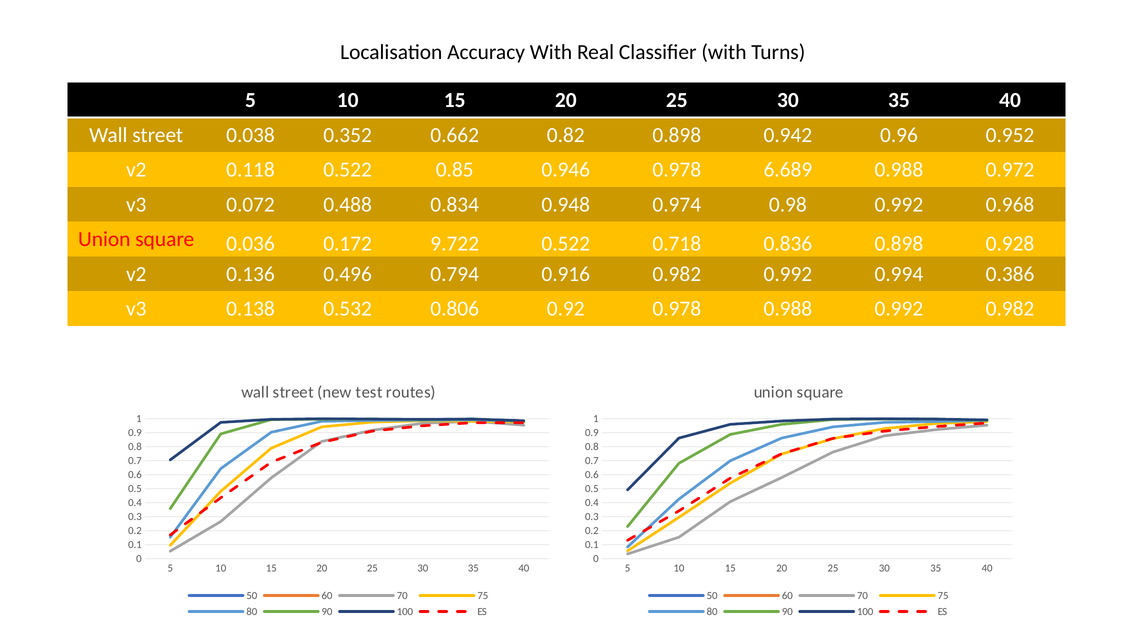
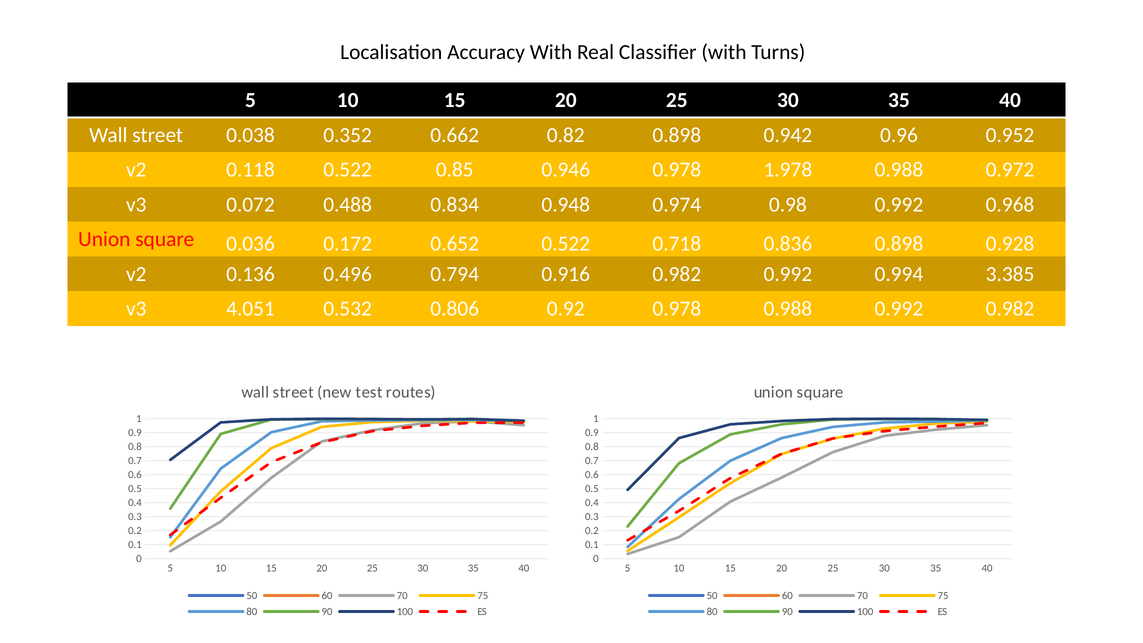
6.689: 6.689 -> 1.978
9.722: 9.722 -> 0.652
0.386: 0.386 -> 3.385
0.138: 0.138 -> 4.051
